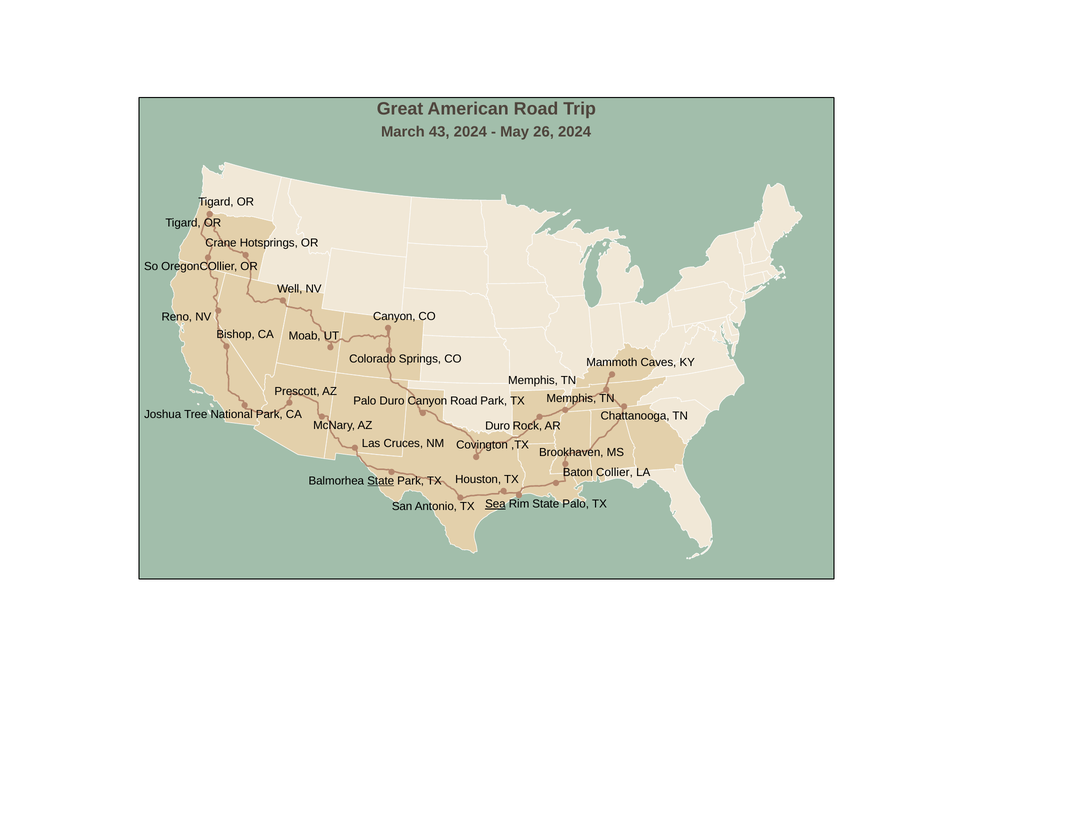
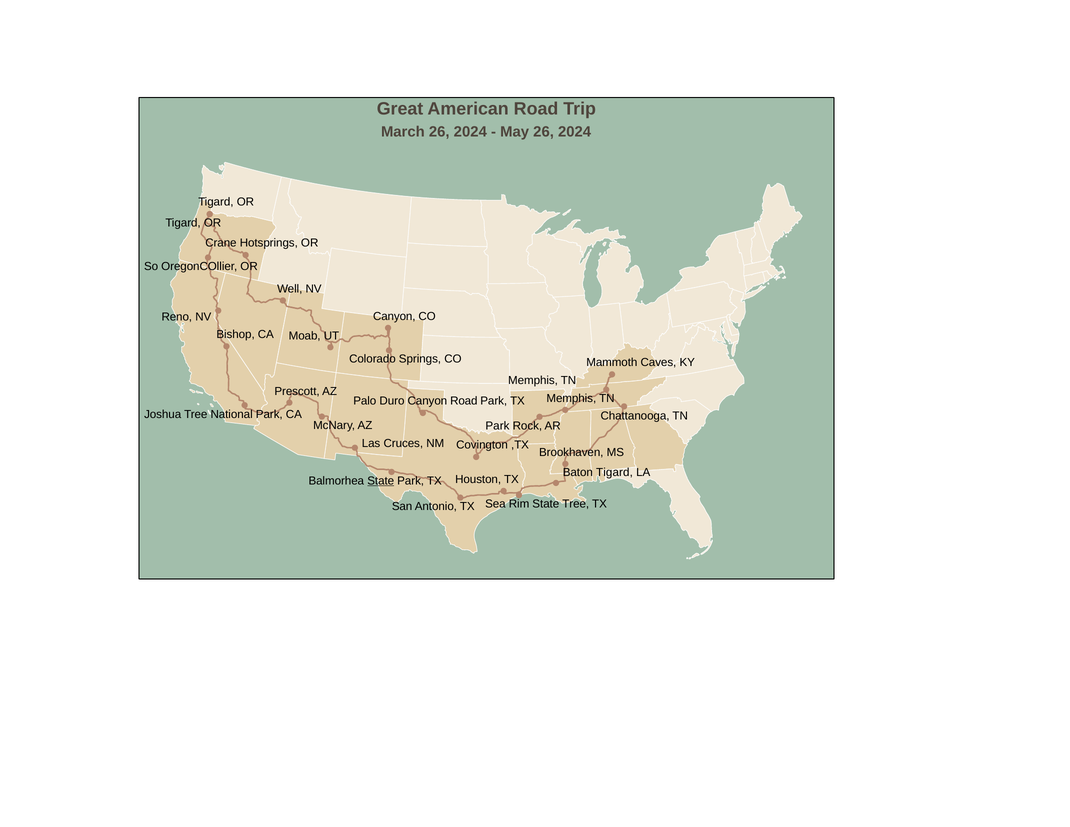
March 43: 43 -> 26
Duro at (498, 426): Duro -> Park
Baton Collier: Collier -> Tigard
Sea underline: present -> none
State Palo: Palo -> Tree
